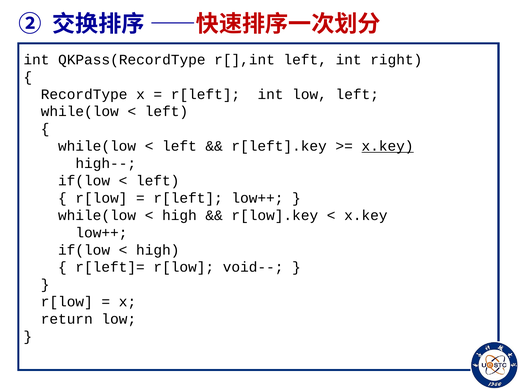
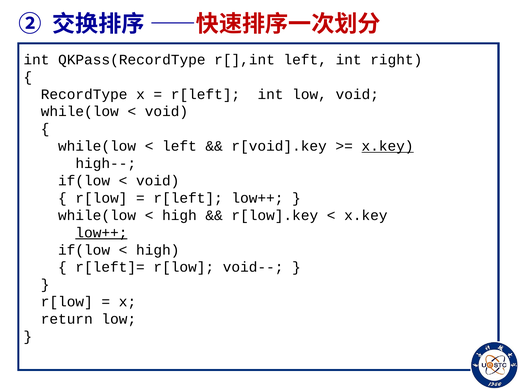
low left: left -> void
left at (166, 112): left -> void
r[left].key: r[left].key -> r[void].key
left at (158, 181): left -> void
low++ at (101, 233) underline: none -> present
